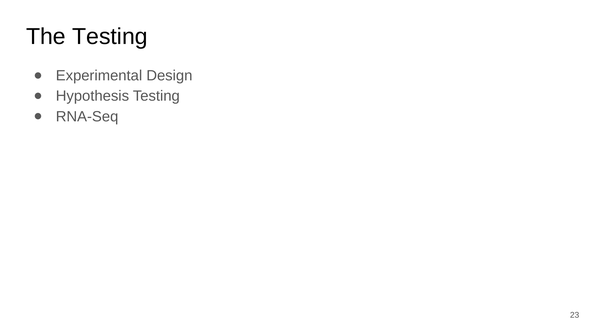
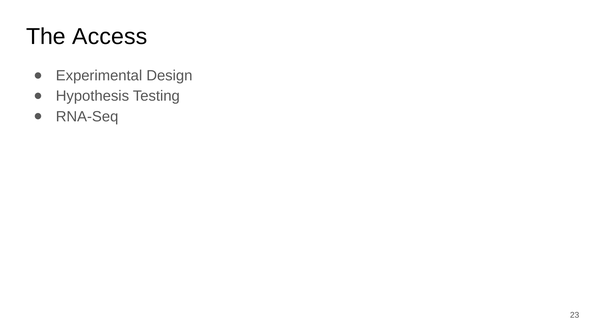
The Testing: Testing -> Access
